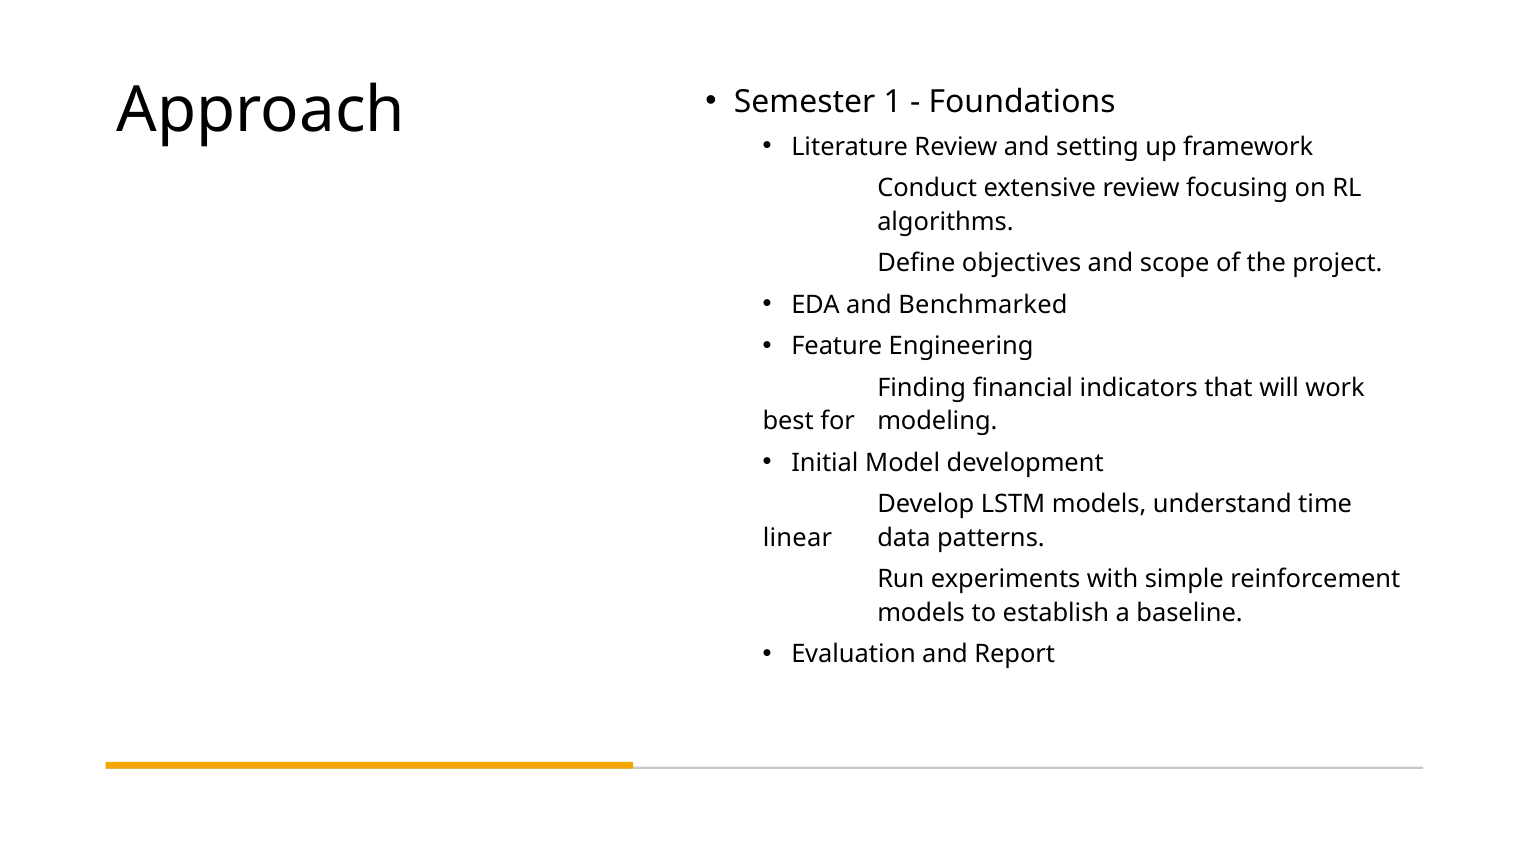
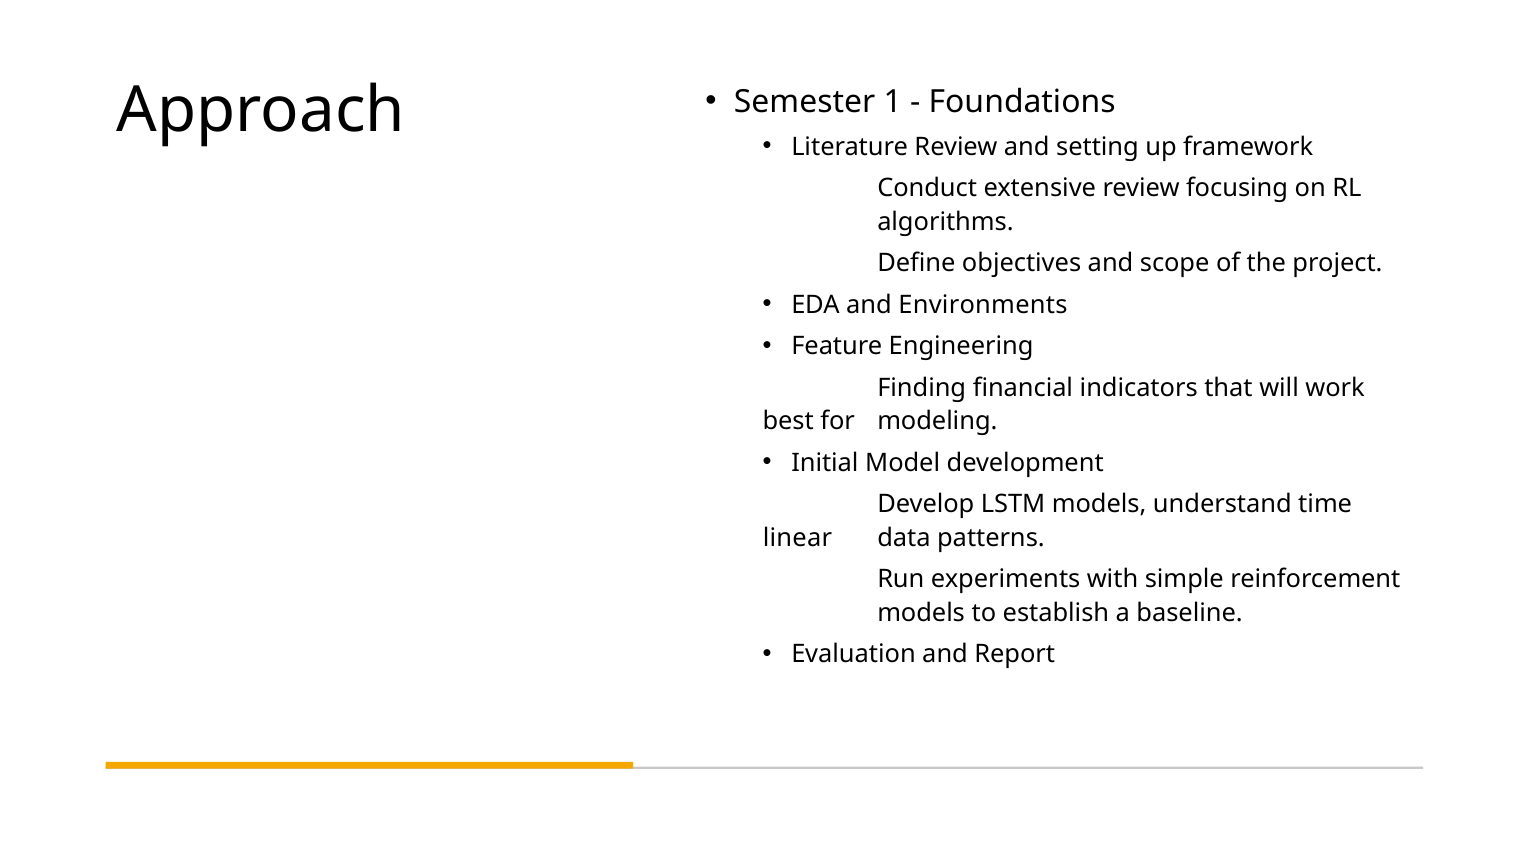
Benchmarked: Benchmarked -> Environments
